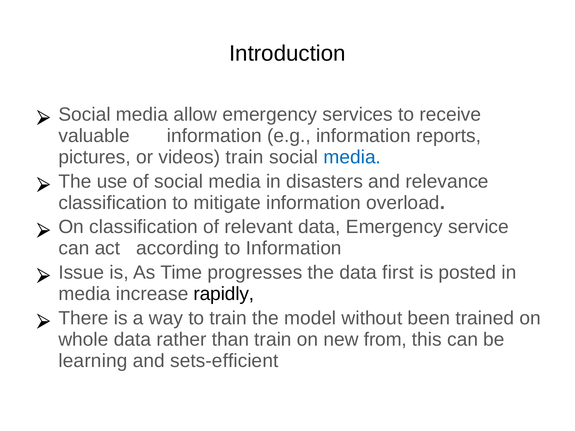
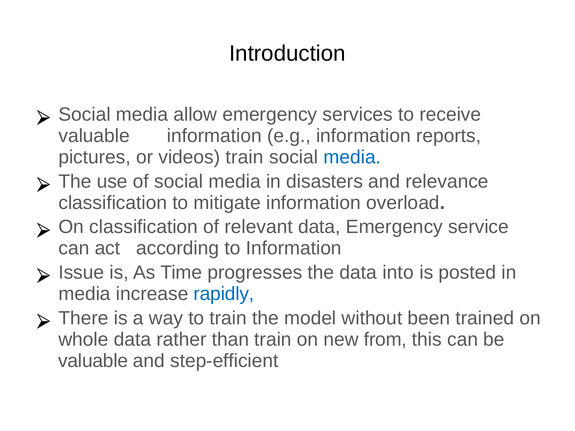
first: first -> into
rapidly colour: black -> blue
learning at (93, 361): learning -> valuable
sets-efficient: sets-efficient -> step-efficient
